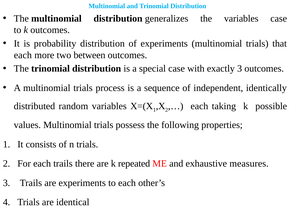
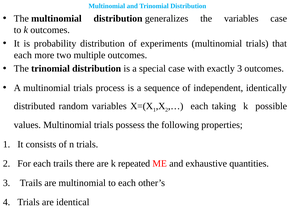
between: between -> multiple
measures: measures -> quantities
are experiments: experiments -> multinomial
